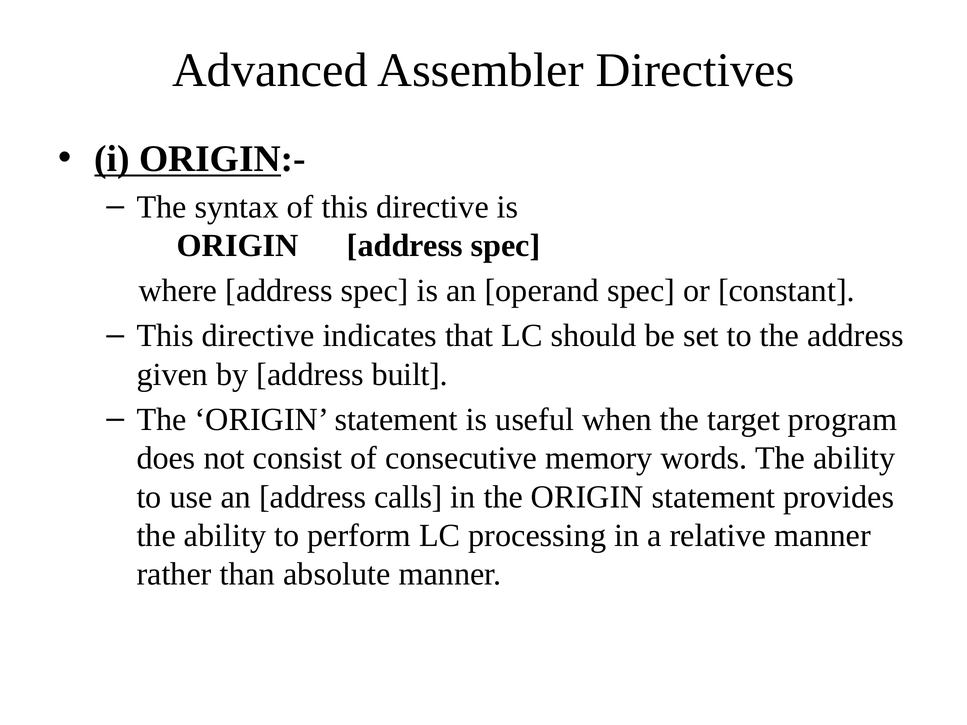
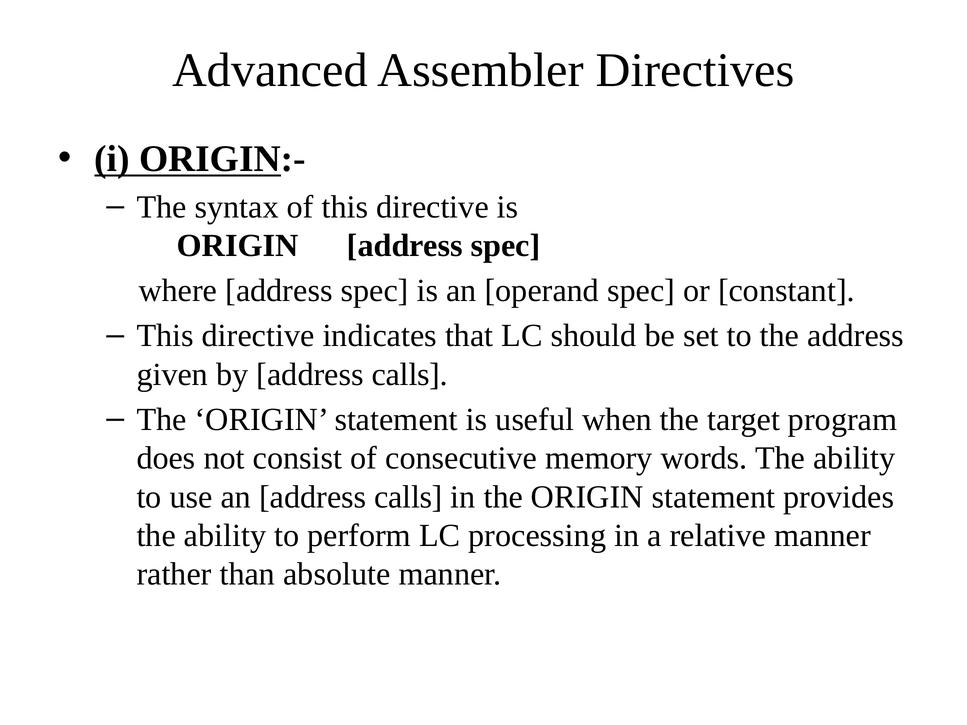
by address built: built -> calls
